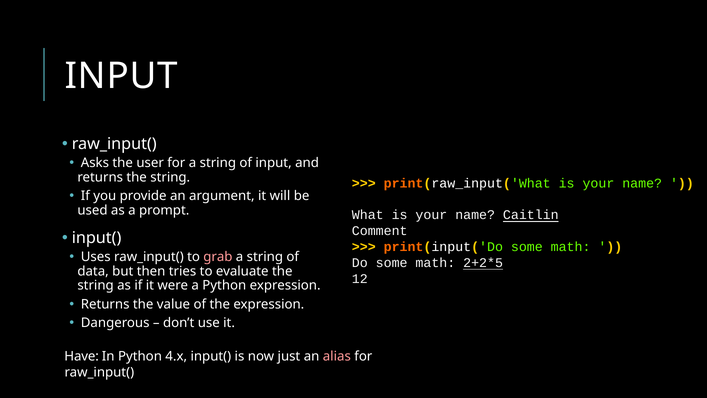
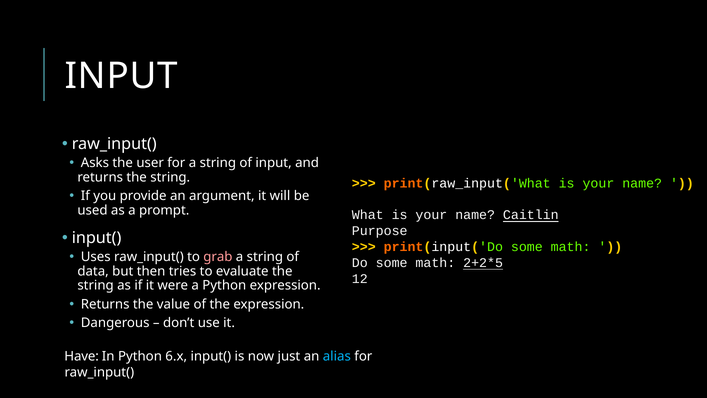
Comment: Comment -> Purpose
4.x: 4.x -> 6.x
alias colour: pink -> light blue
